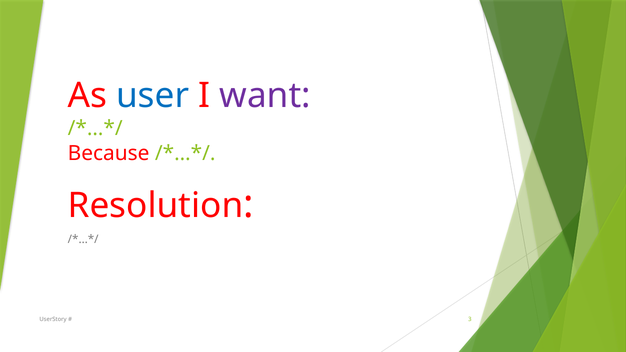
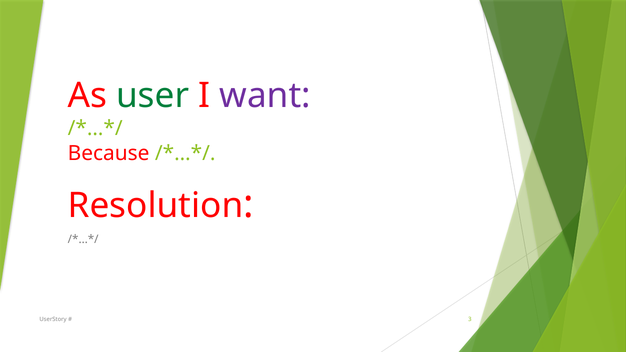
user colour: blue -> green
